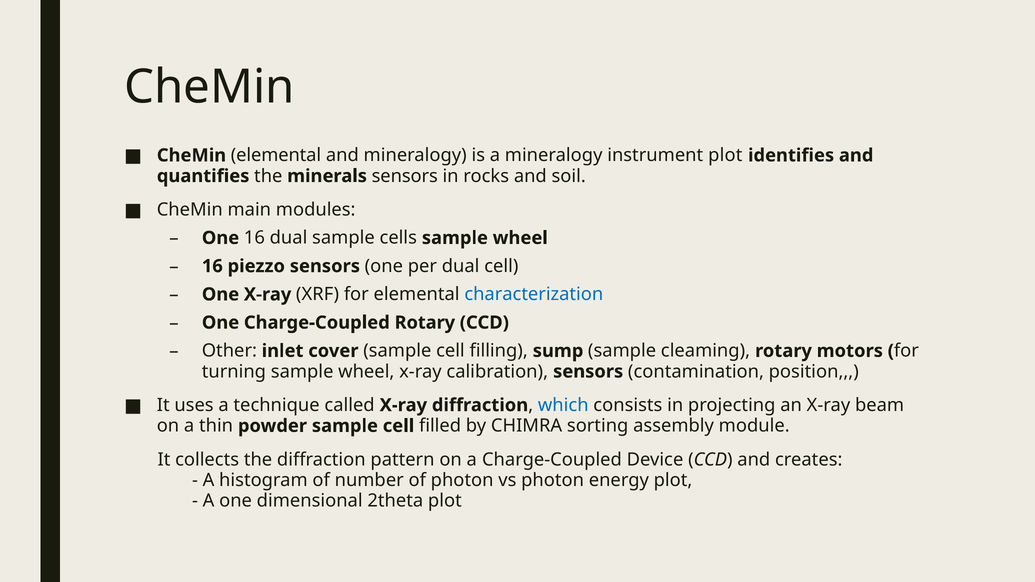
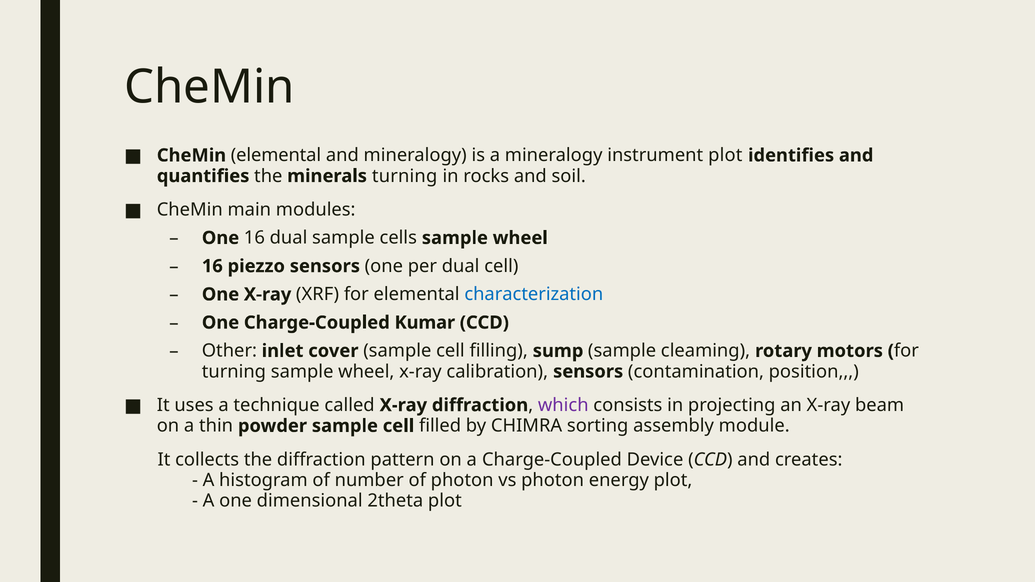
minerals sensors: sensors -> turning
Charge-Coupled Rotary: Rotary -> Kumar
which colour: blue -> purple
